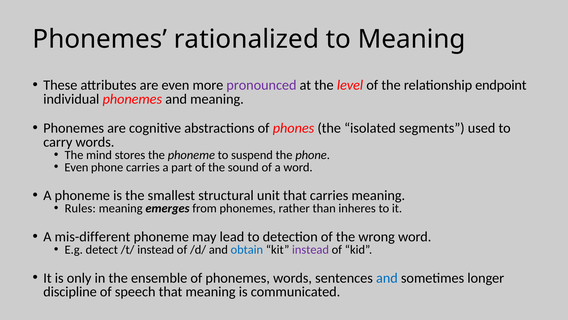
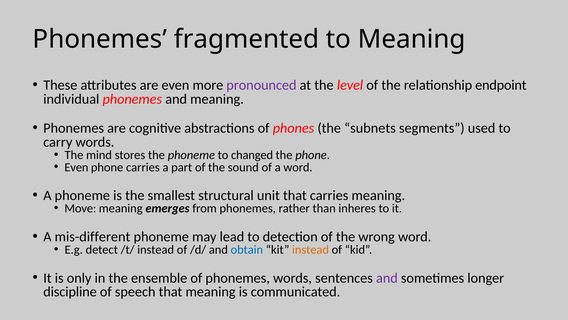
rationalized: rationalized -> fragmented
isolated: isolated -> subnets
suspend: suspend -> changed
Rules: Rules -> Move
instead at (311, 249) colour: purple -> orange
and at (387, 278) colour: blue -> purple
